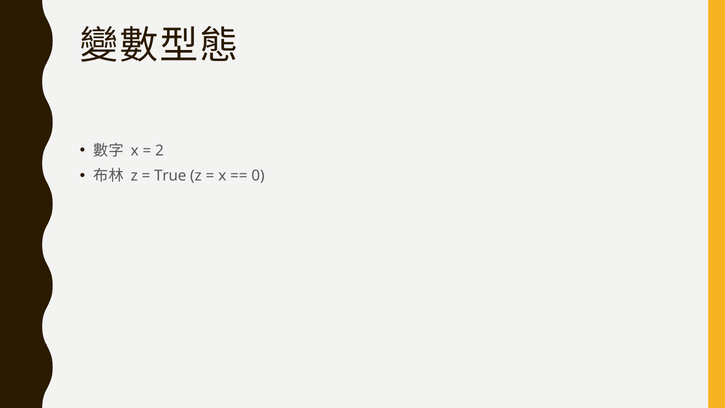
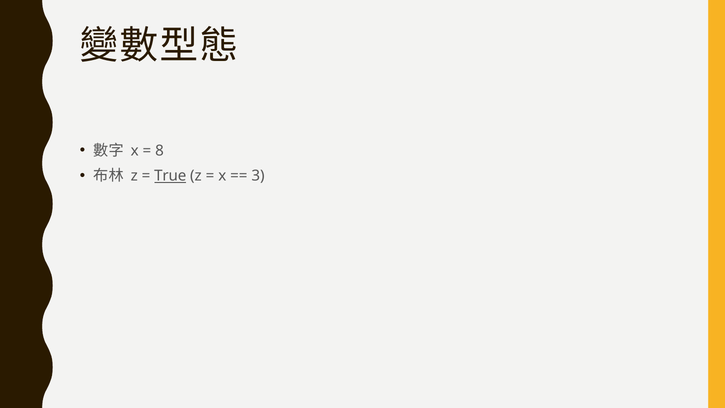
2: 2 -> 8
True underline: none -> present
0: 0 -> 3
